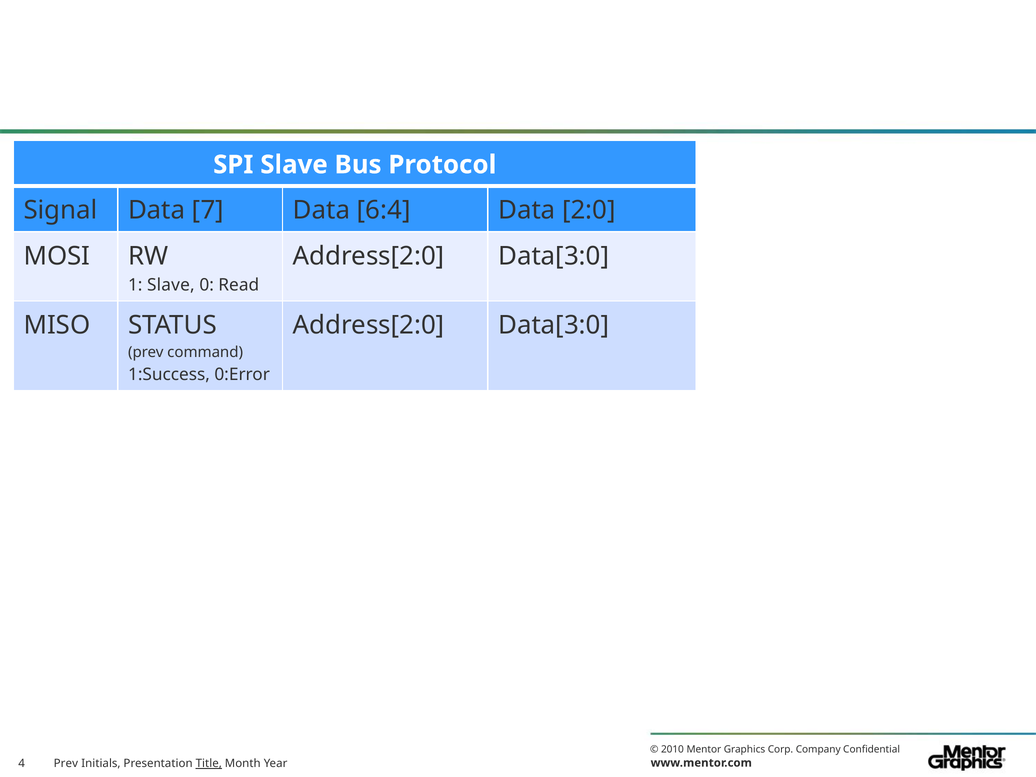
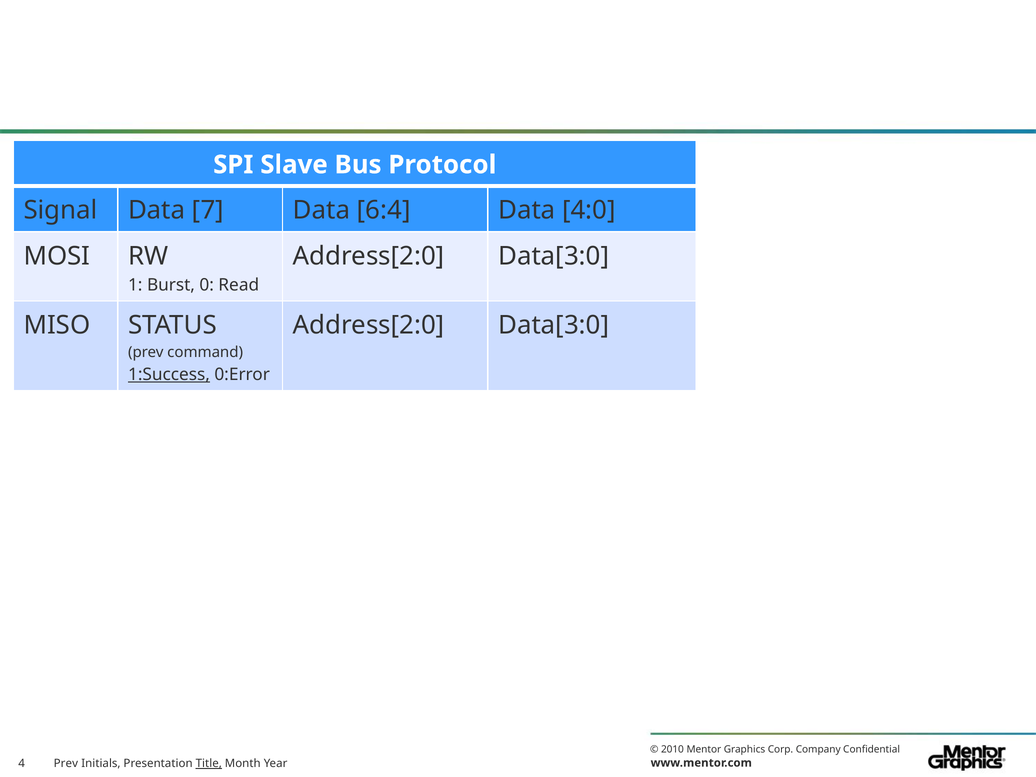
2:0: 2:0 -> 4:0
1 Slave: Slave -> Burst
1:Success underline: none -> present
